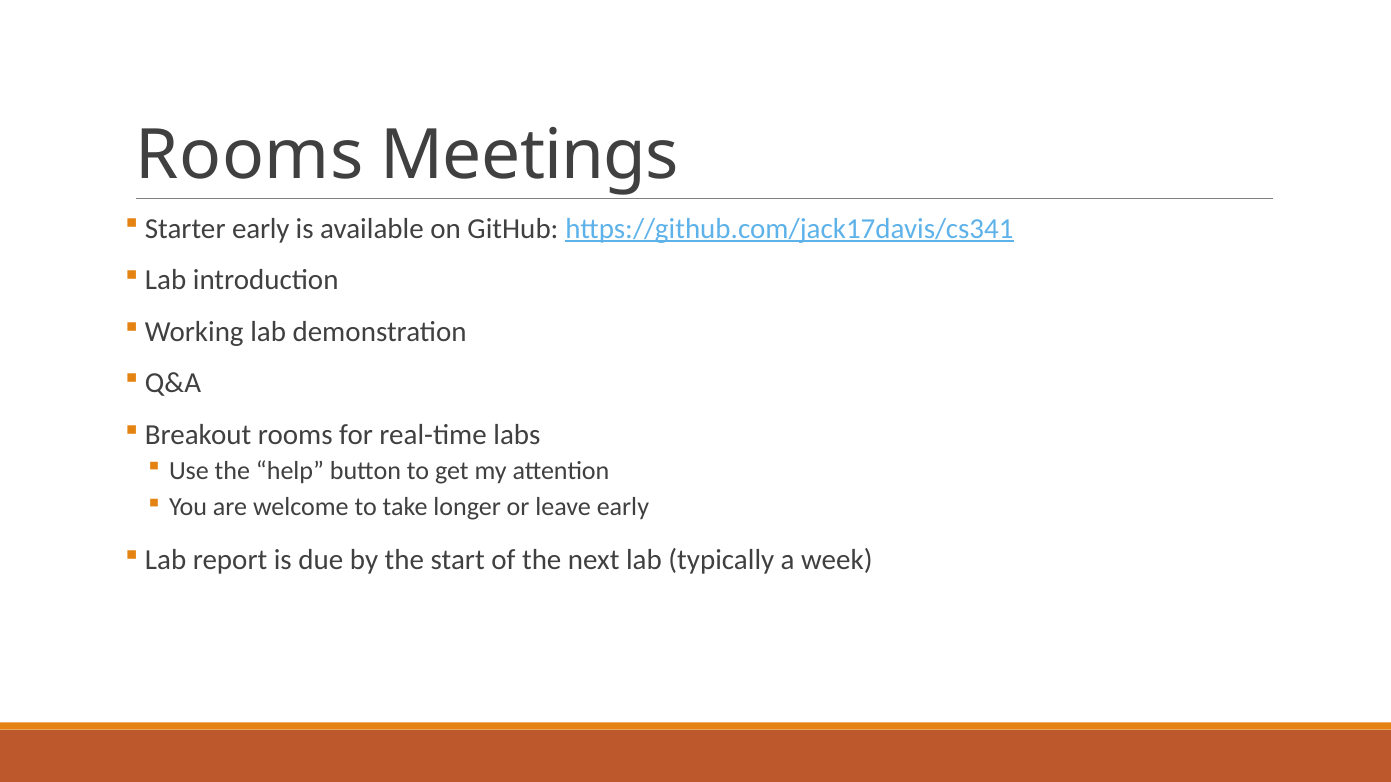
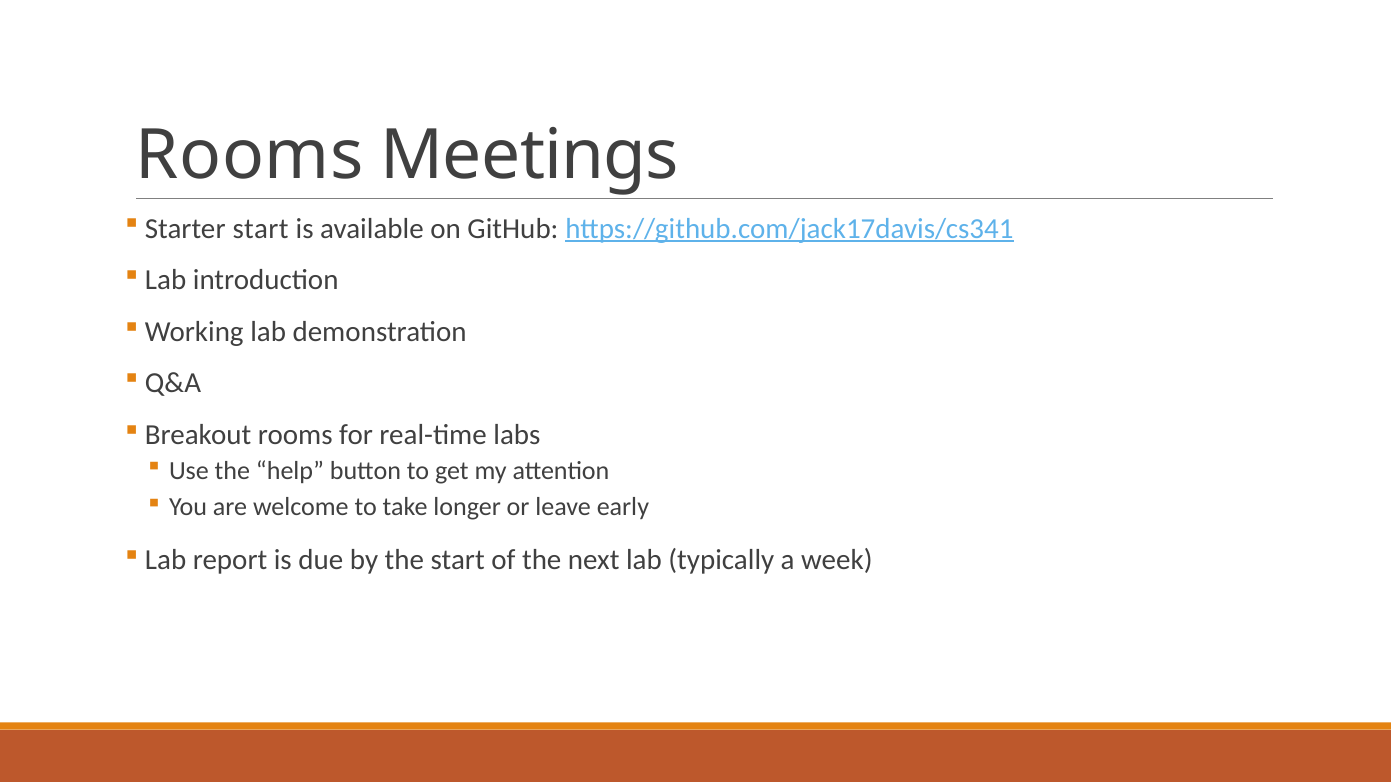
Starter early: early -> start
